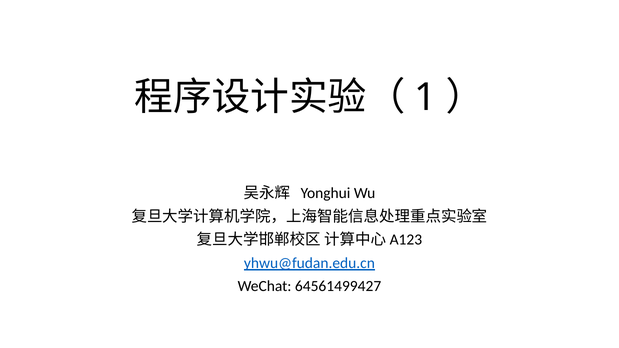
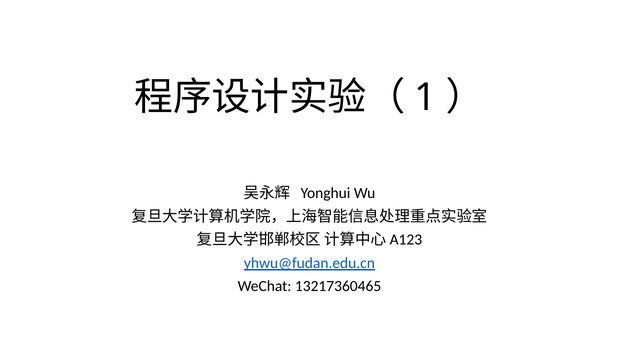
64561499427: 64561499427 -> 13217360465
